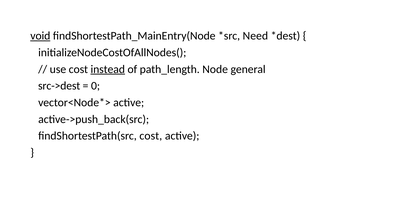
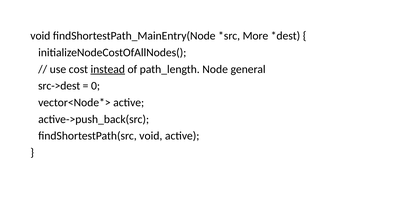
void at (40, 36) underline: present -> none
Need: Need -> More
findShortestPath(src cost: cost -> void
